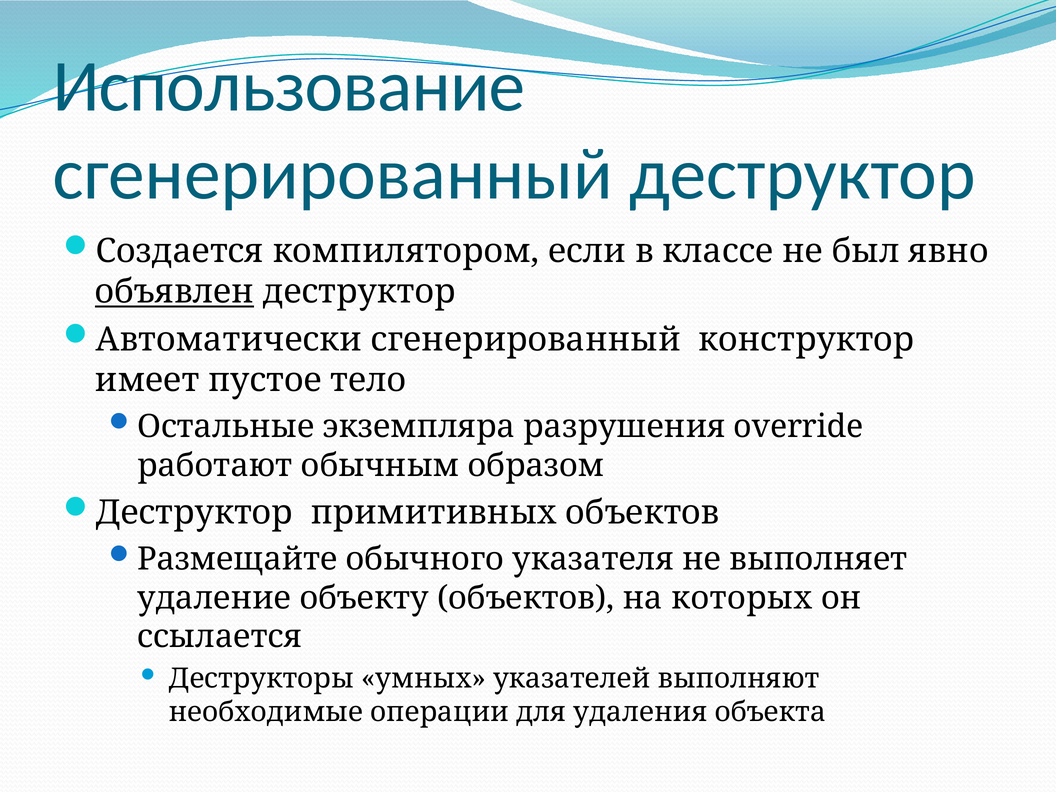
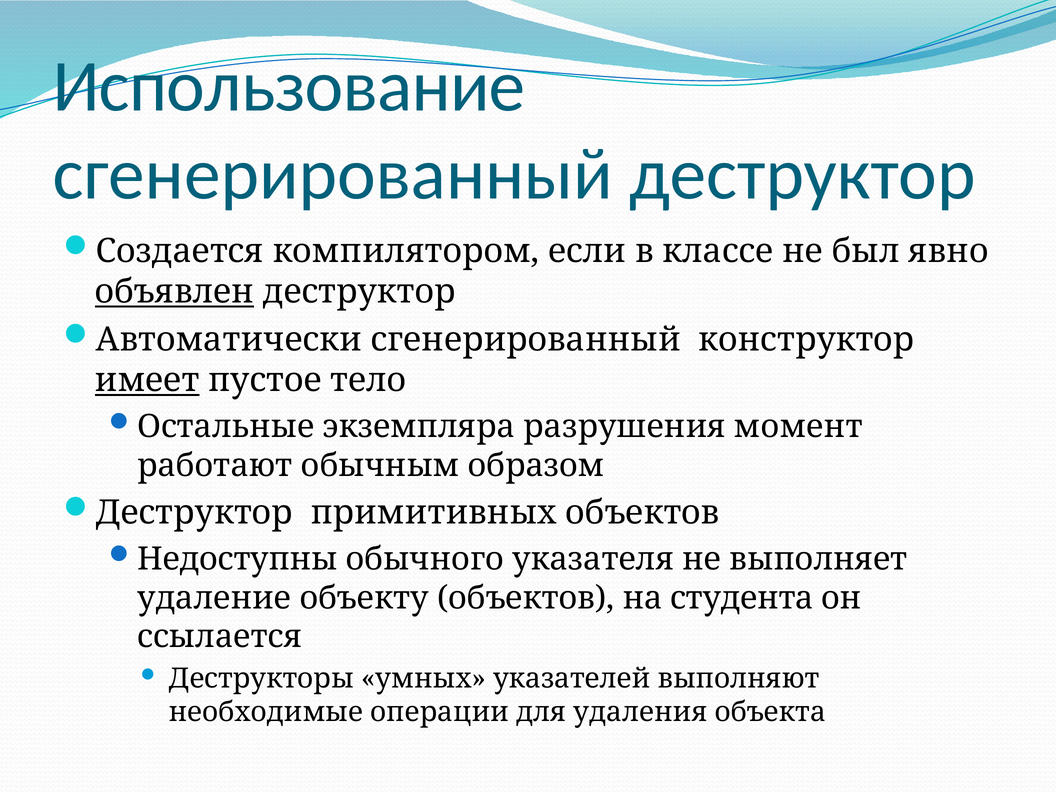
имеет underline: none -> present
override: override -> момент
Размещайте: Размещайте -> Недоступны
которых: которых -> студента
